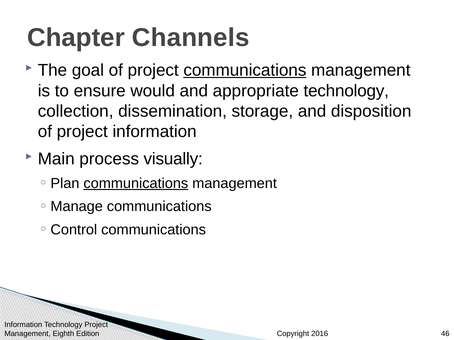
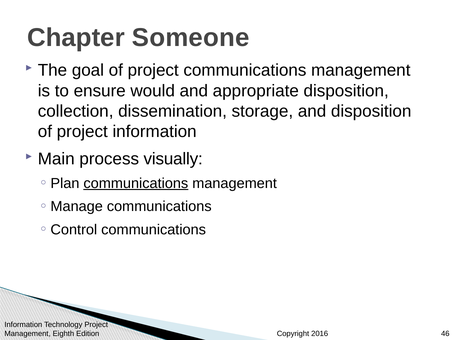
Channels: Channels -> Someone
communications at (245, 70) underline: present -> none
appropriate technology: technology -> disposition
